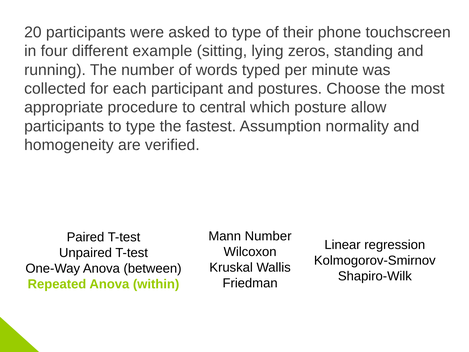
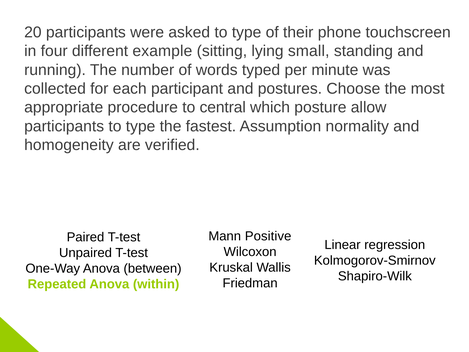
zeros: zeros -> small
Mann Number: Number -> Positive
